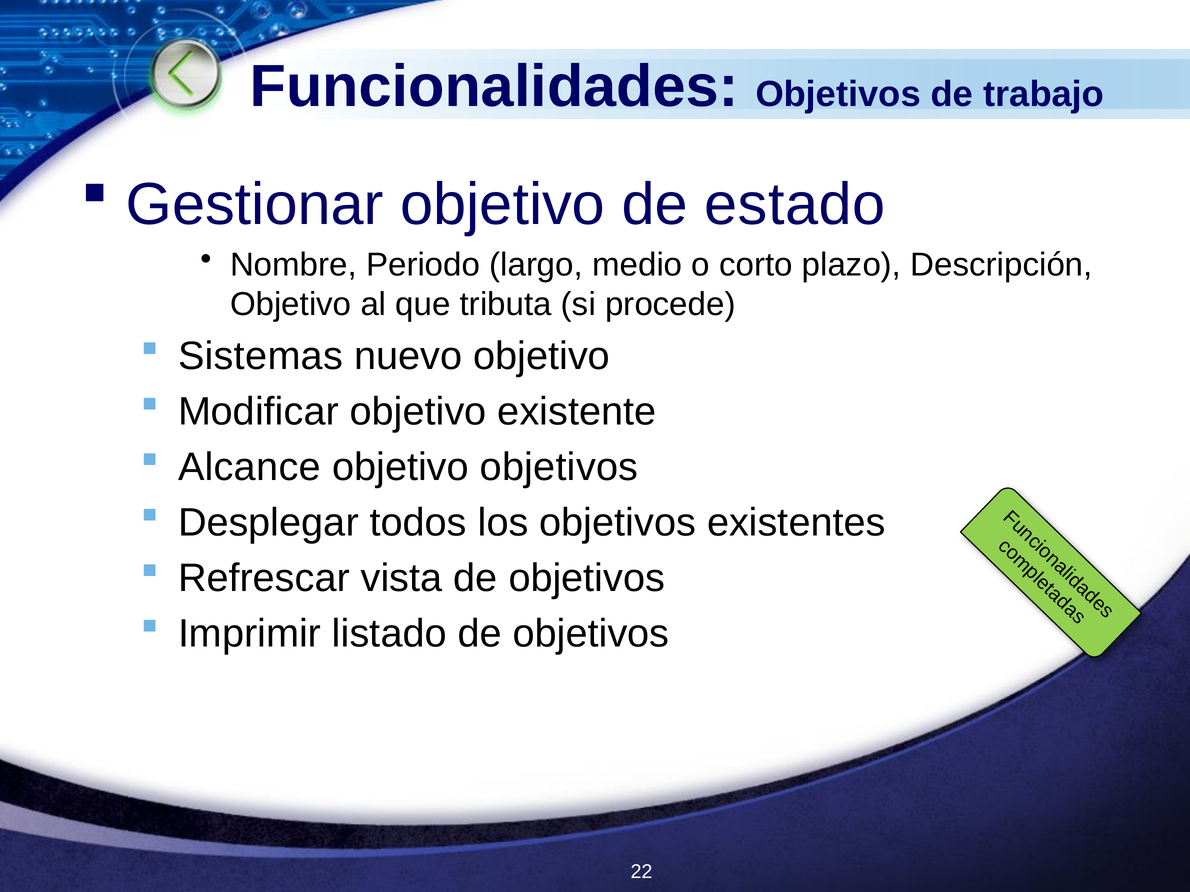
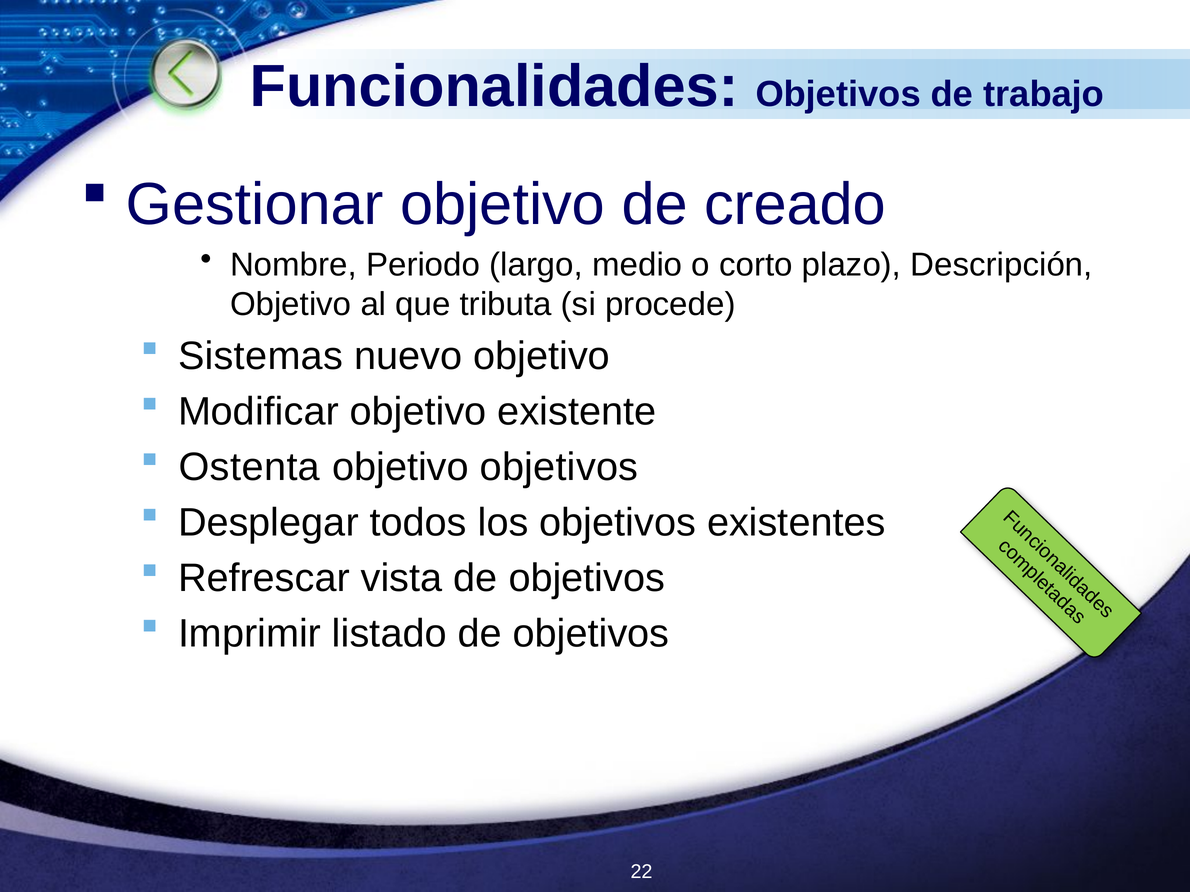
estado: estado -> creado
Alcance: Alcance -> Ostenta
